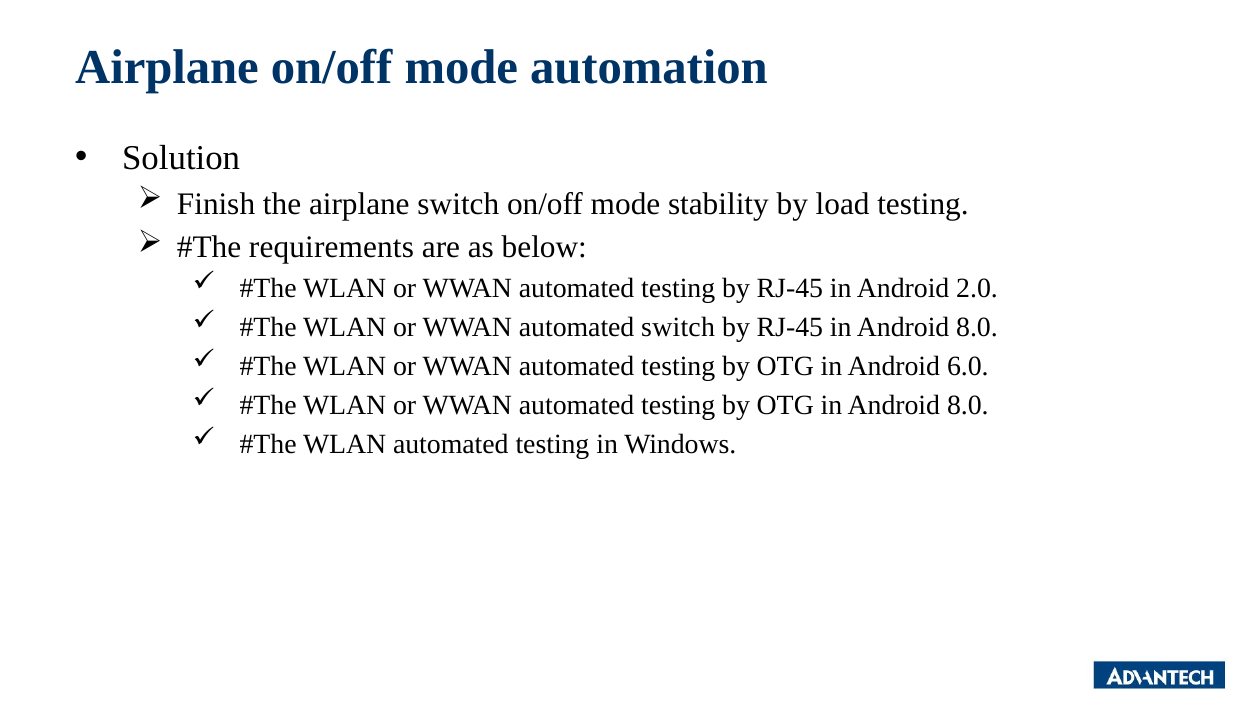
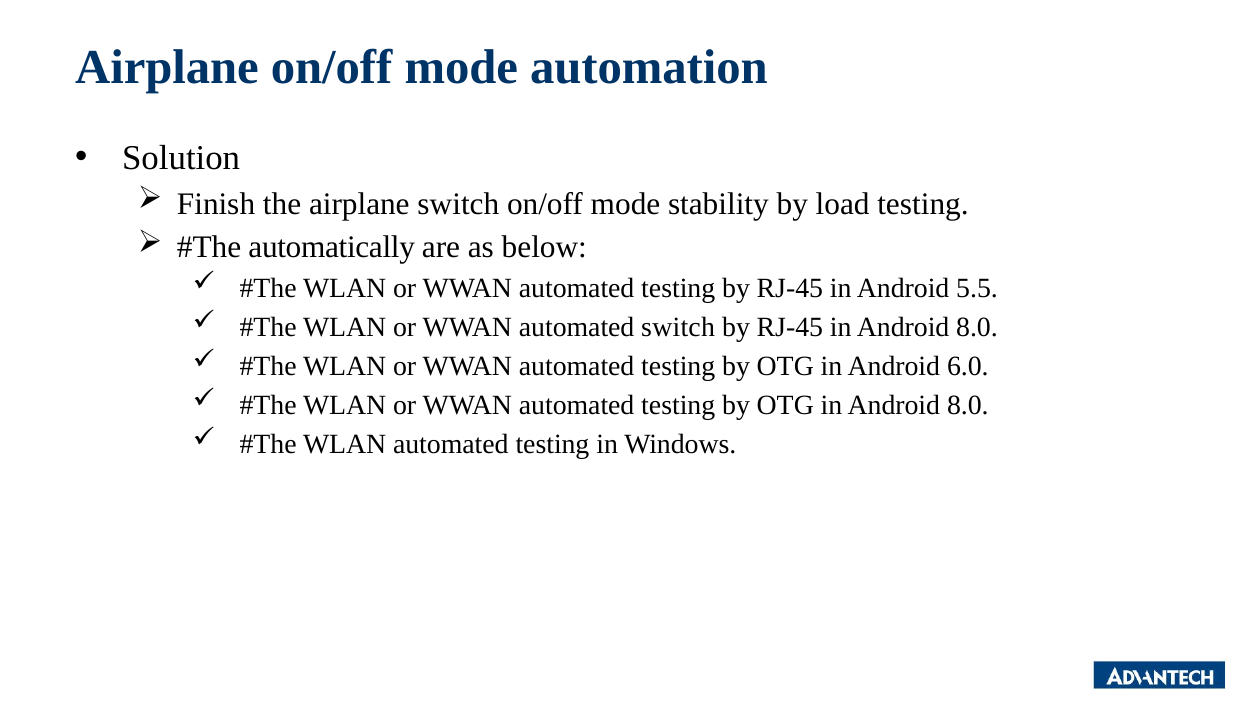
requirements: requirements -> automatically
2.0: 2.0 -> 5.5
